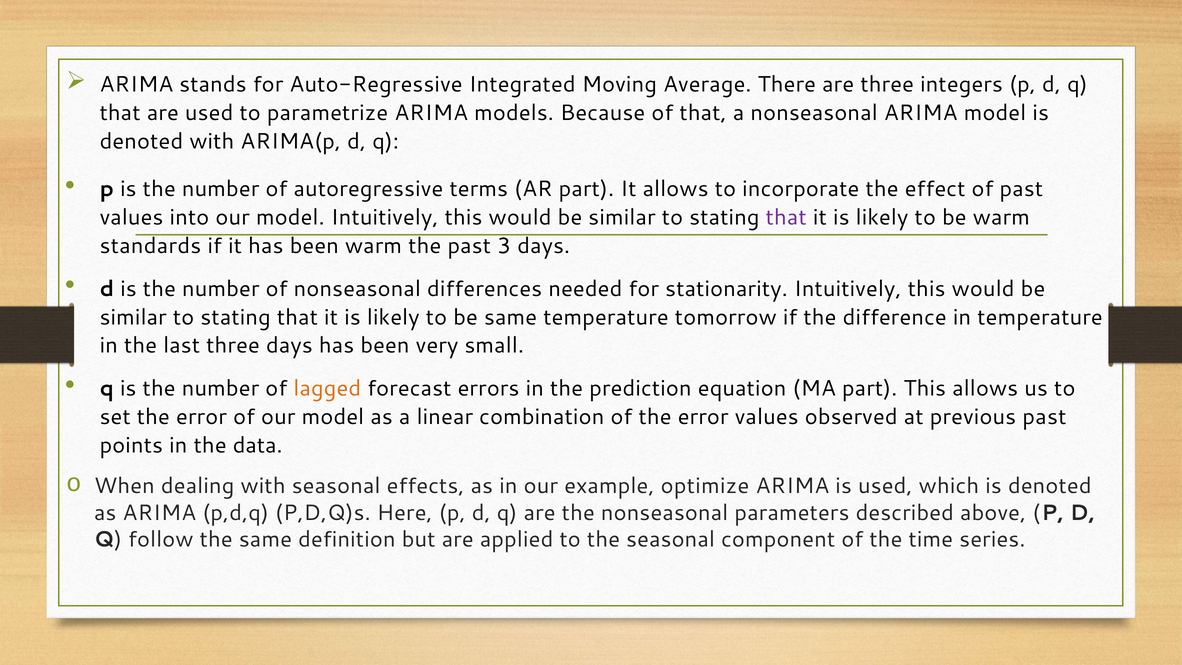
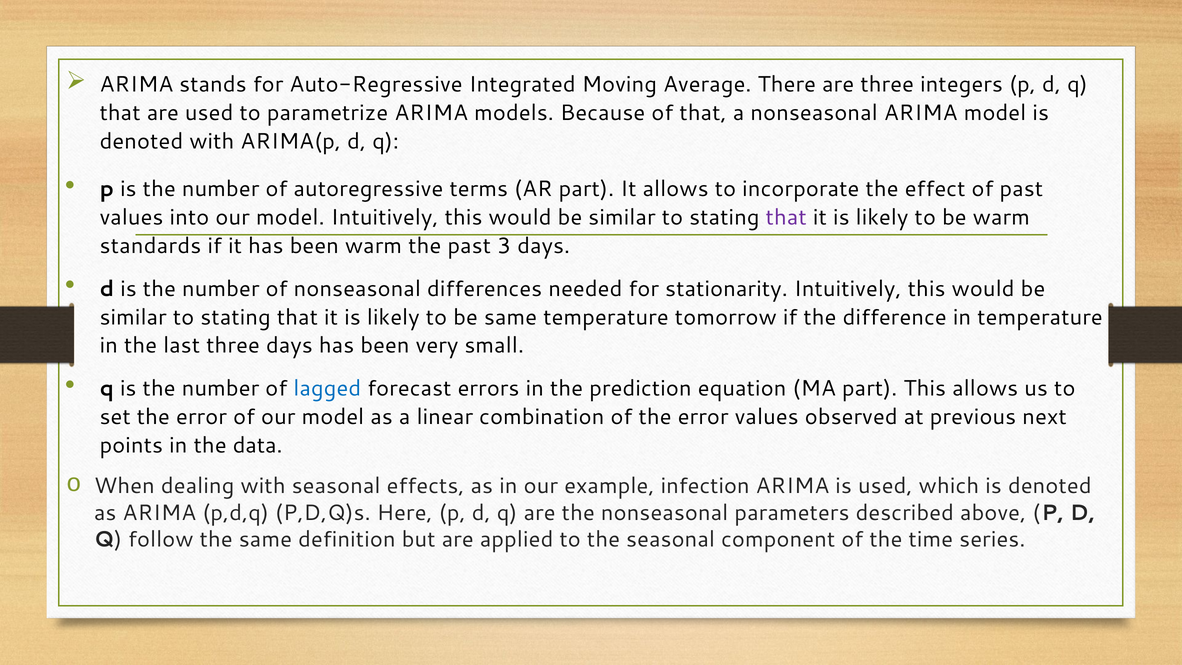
lagged colour: orange -> blue
previous past: past -> next
optimize: optimize -> infection
